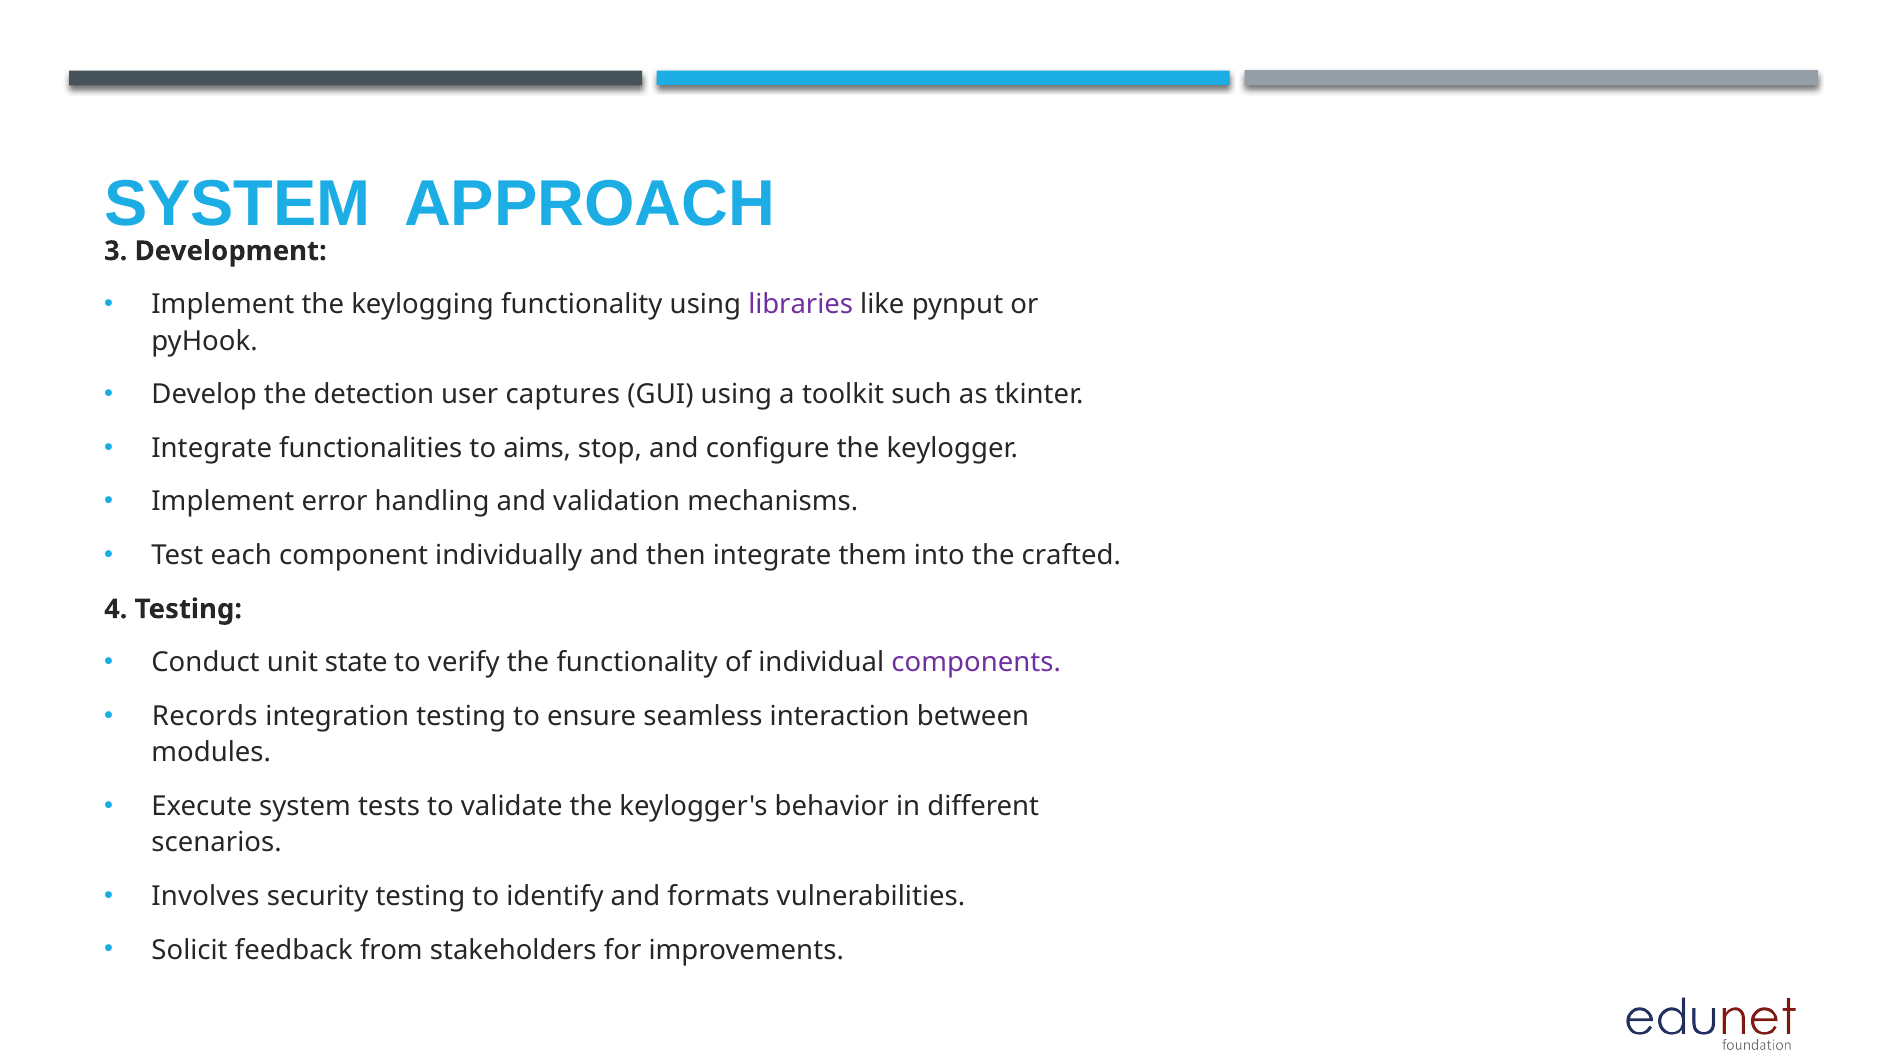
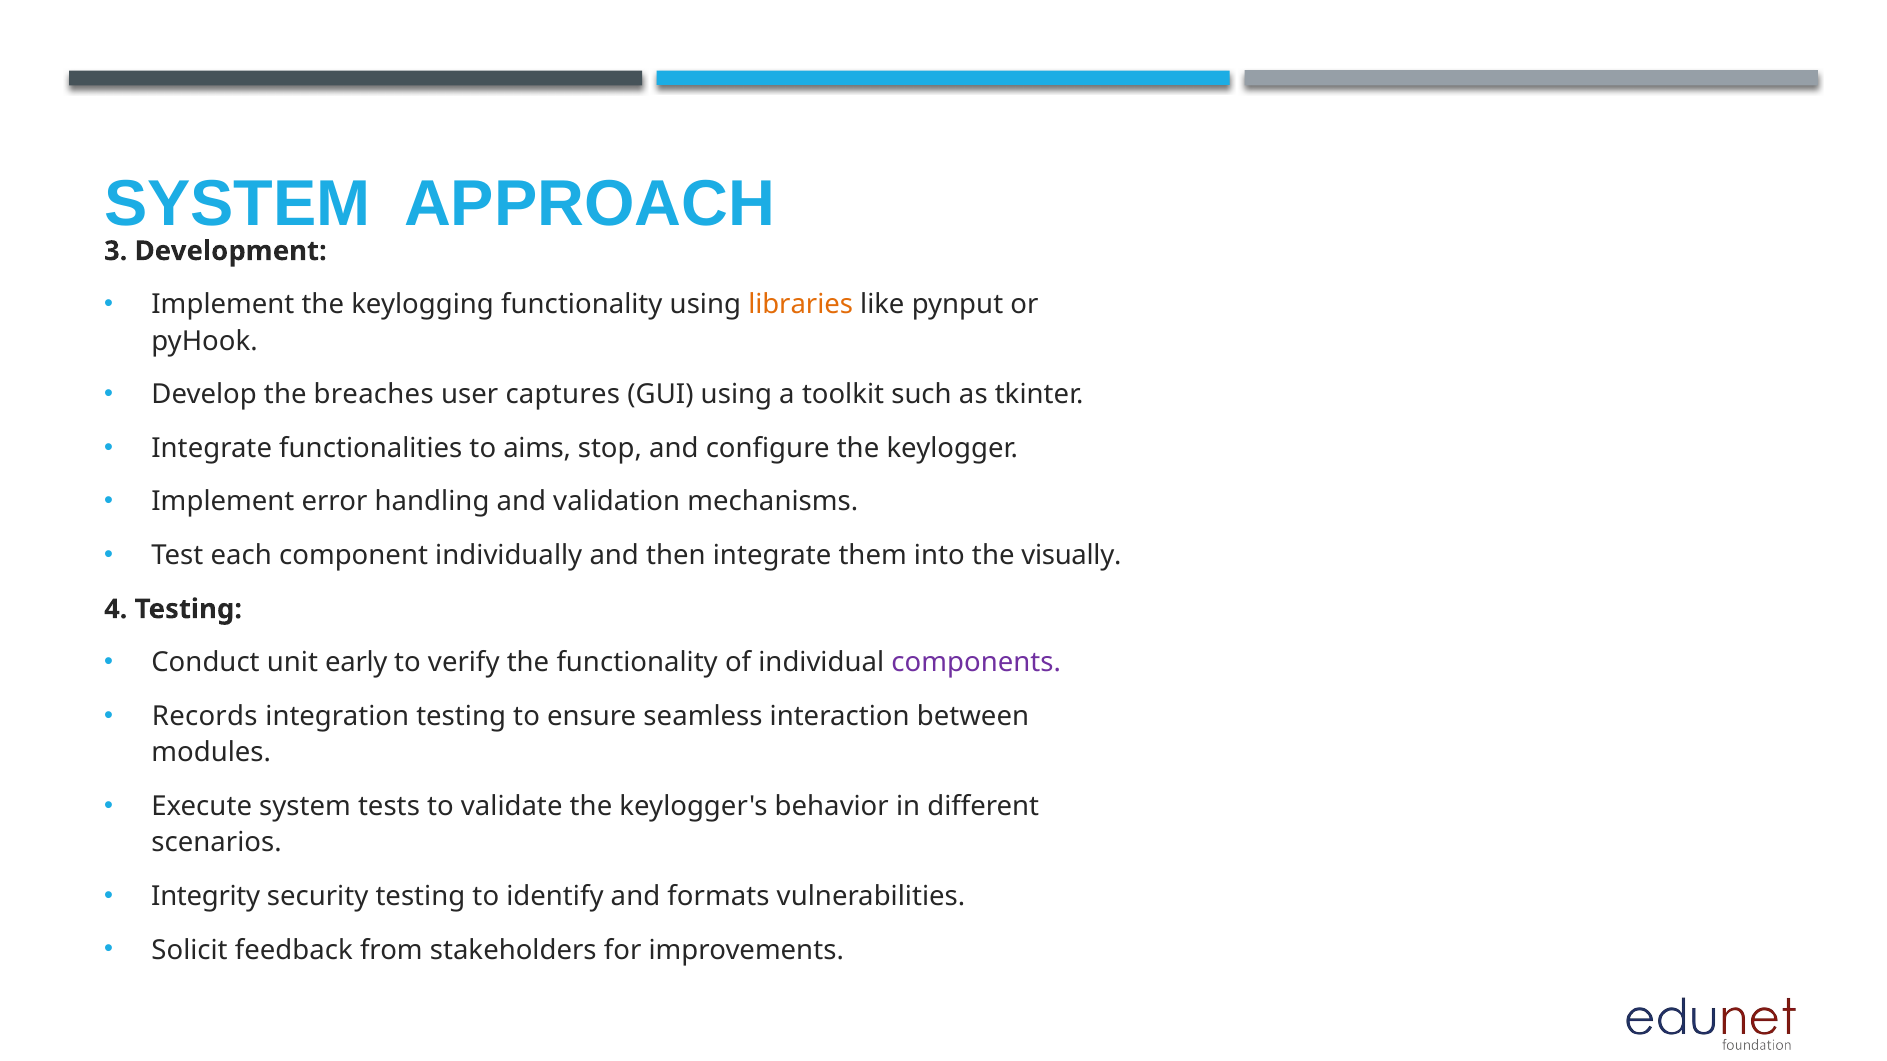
libraries colour: purple -> orange
detection: detection -> breaches
crafted: crafted -> visually
state: state -> early
Involves: Involves -> Integrity
